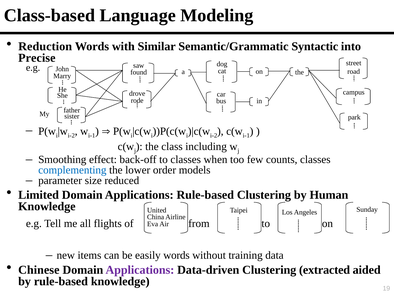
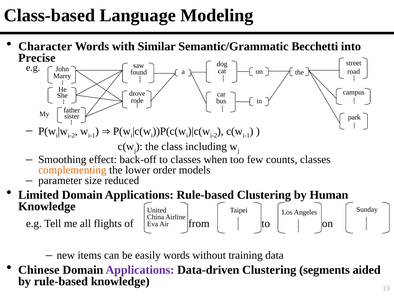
Reduction: Reduction -> Character
Syntactic: Syntactic -> Becchetti
complementing colour: blue -> orange
extracted: extracted -> segments
